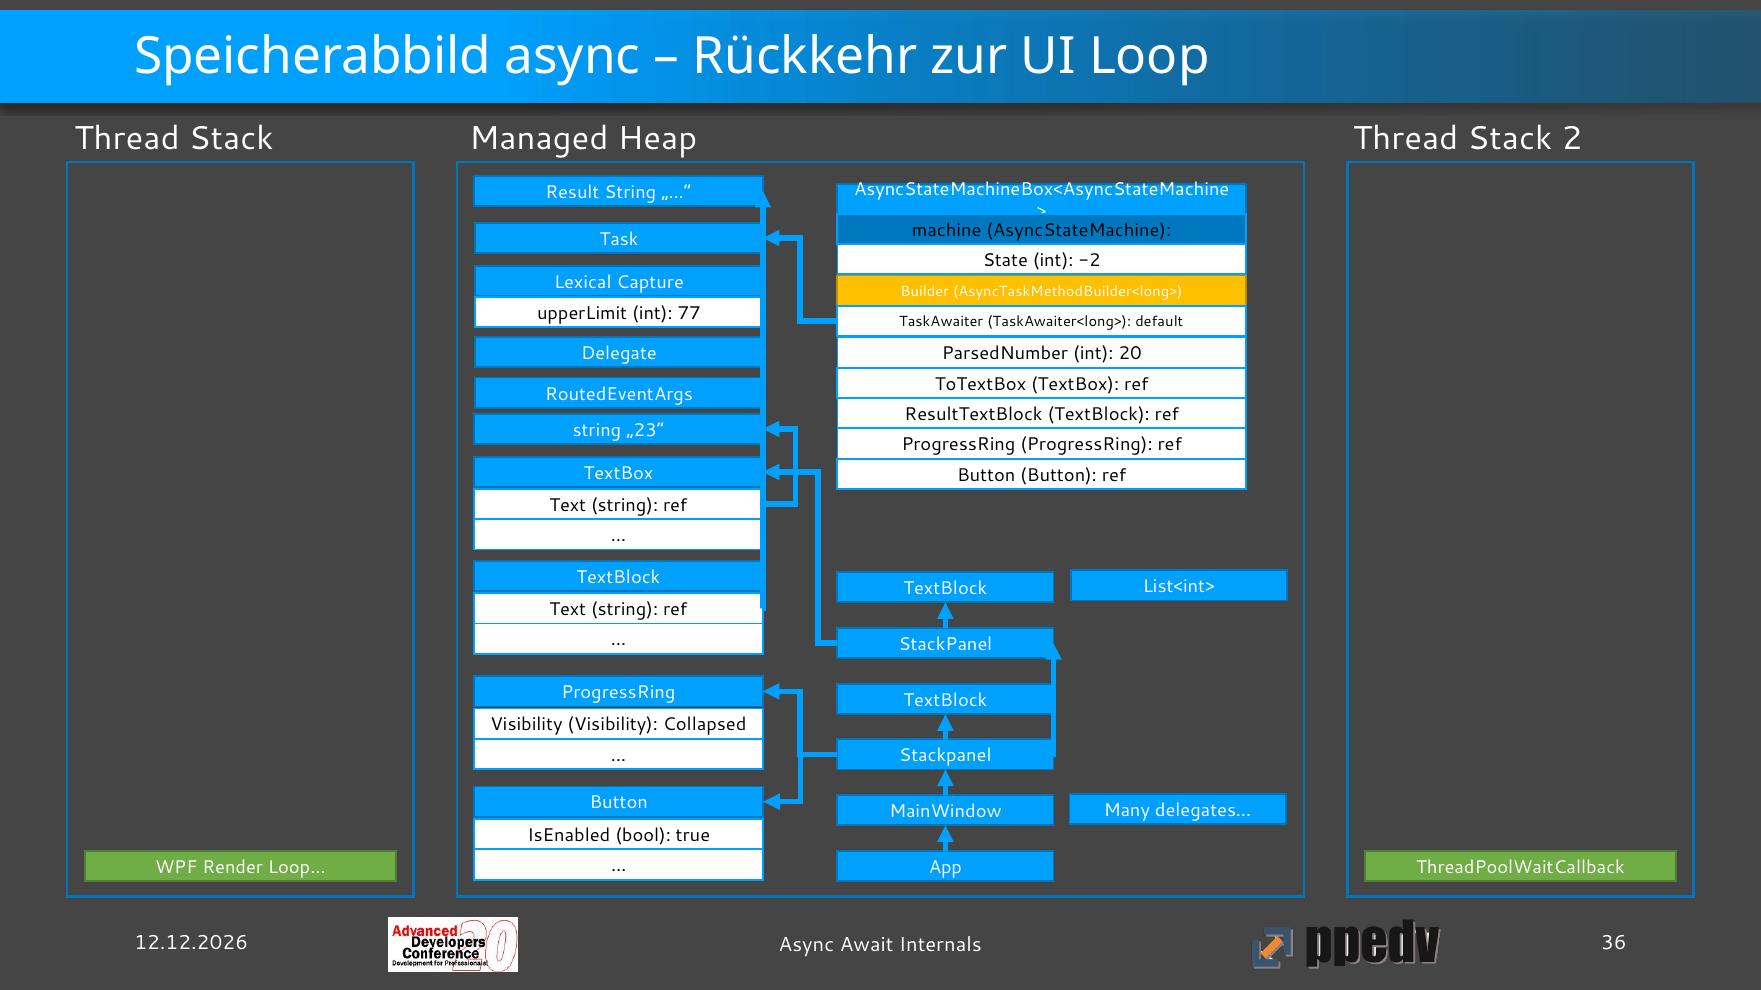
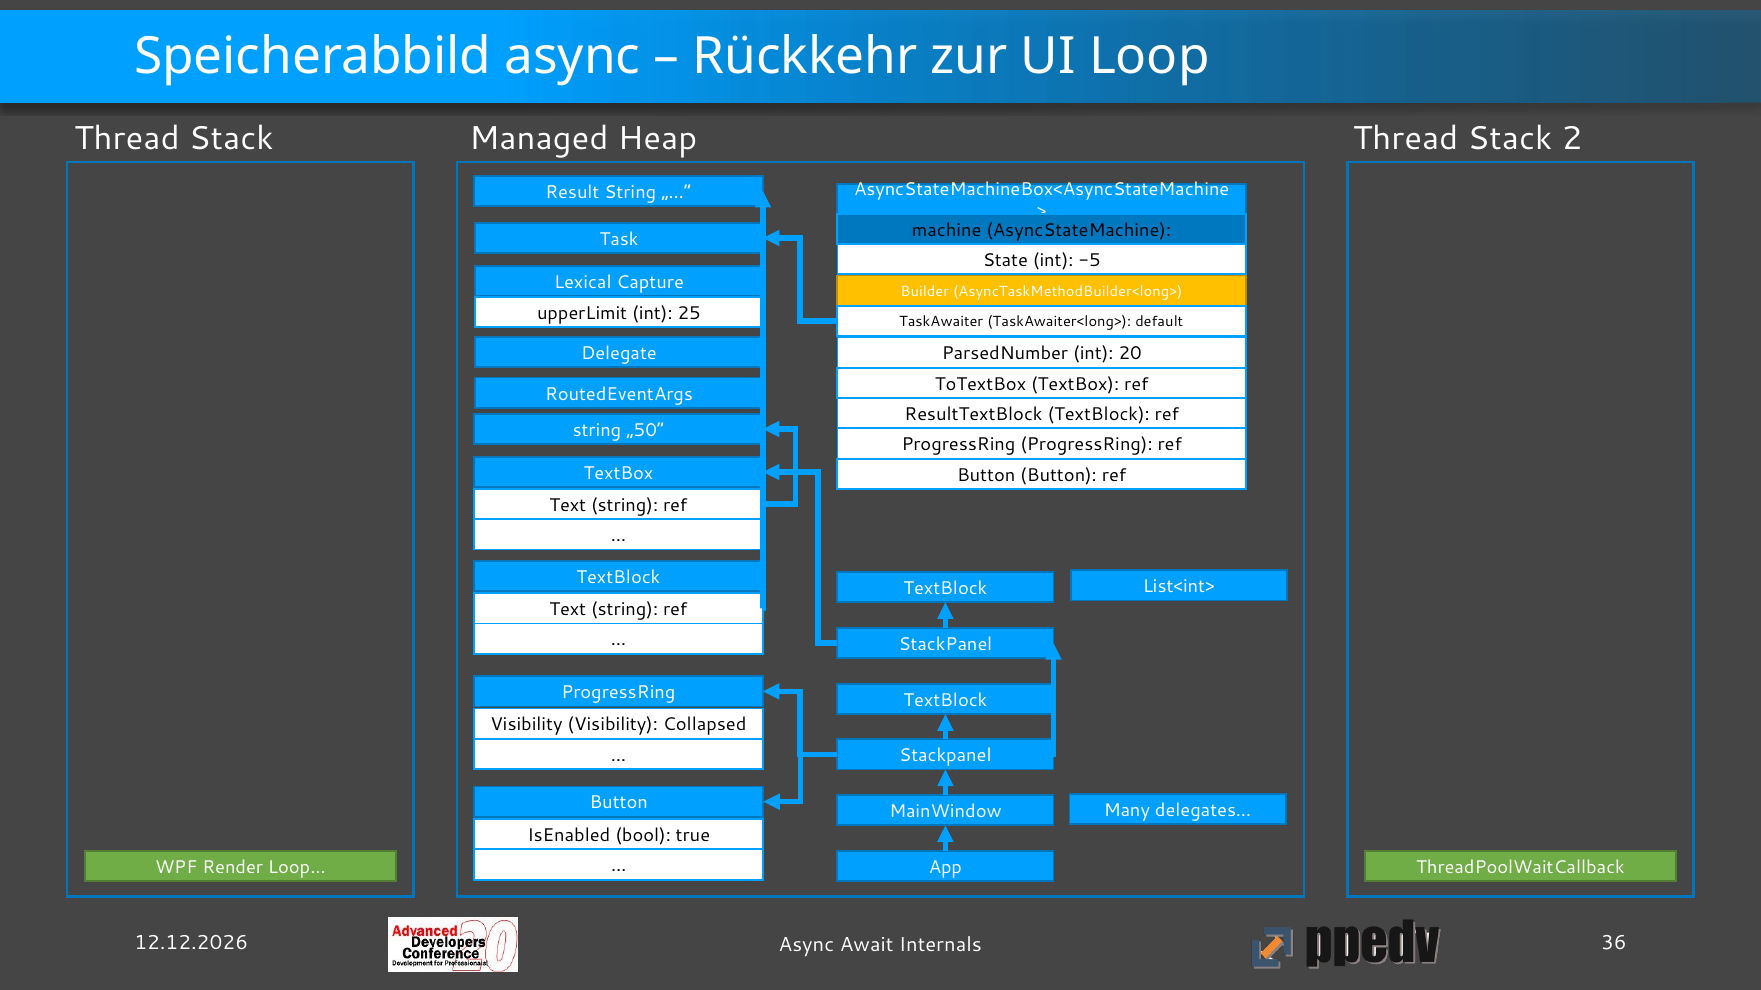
-2: -2 -> -5
77: 77 -> 25
„23“: „23“ -> „50“
